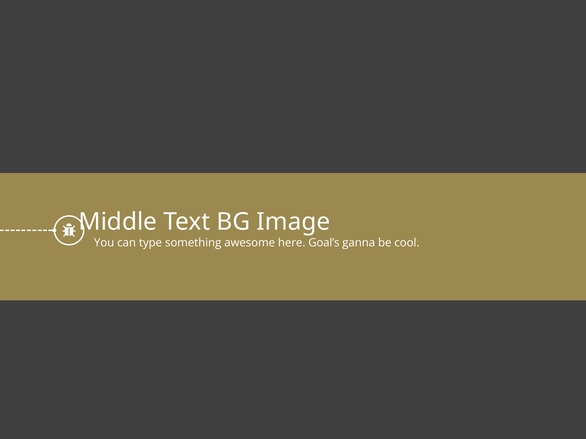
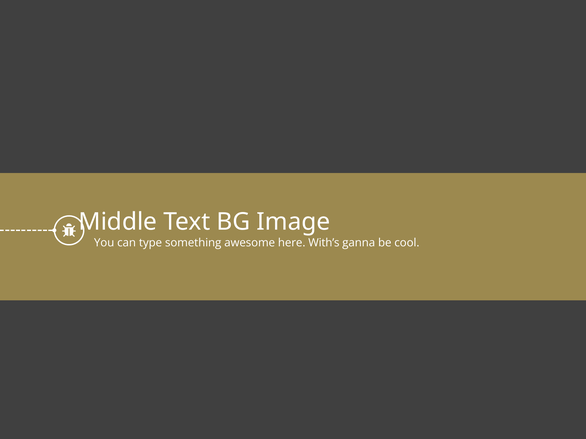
Goal’s: Goal’s -> With’s
